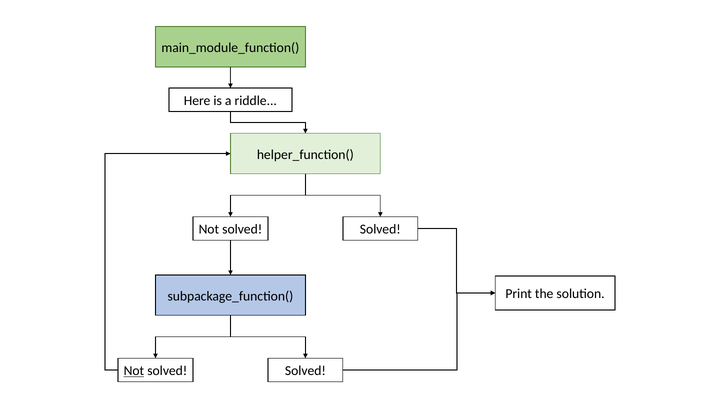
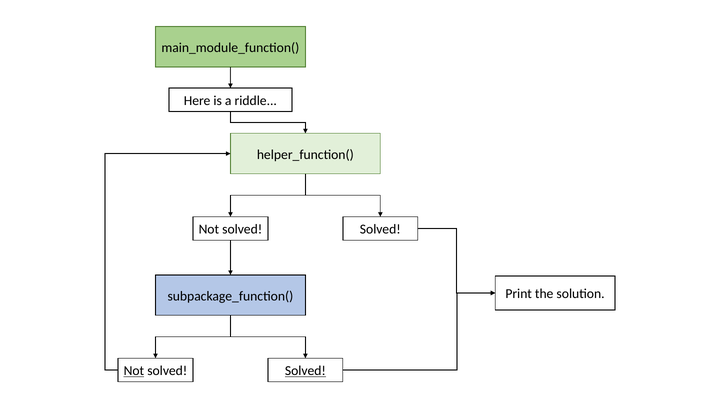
Solved at (305, 371) underline: none -> present
